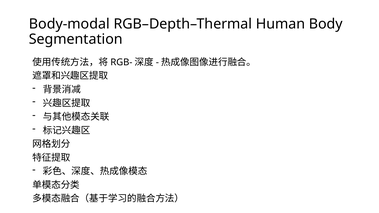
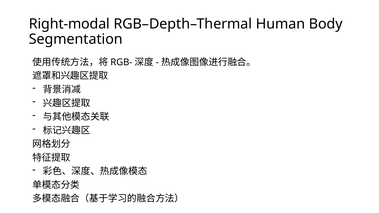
Body-modal: Body-modal -> Right-modal
